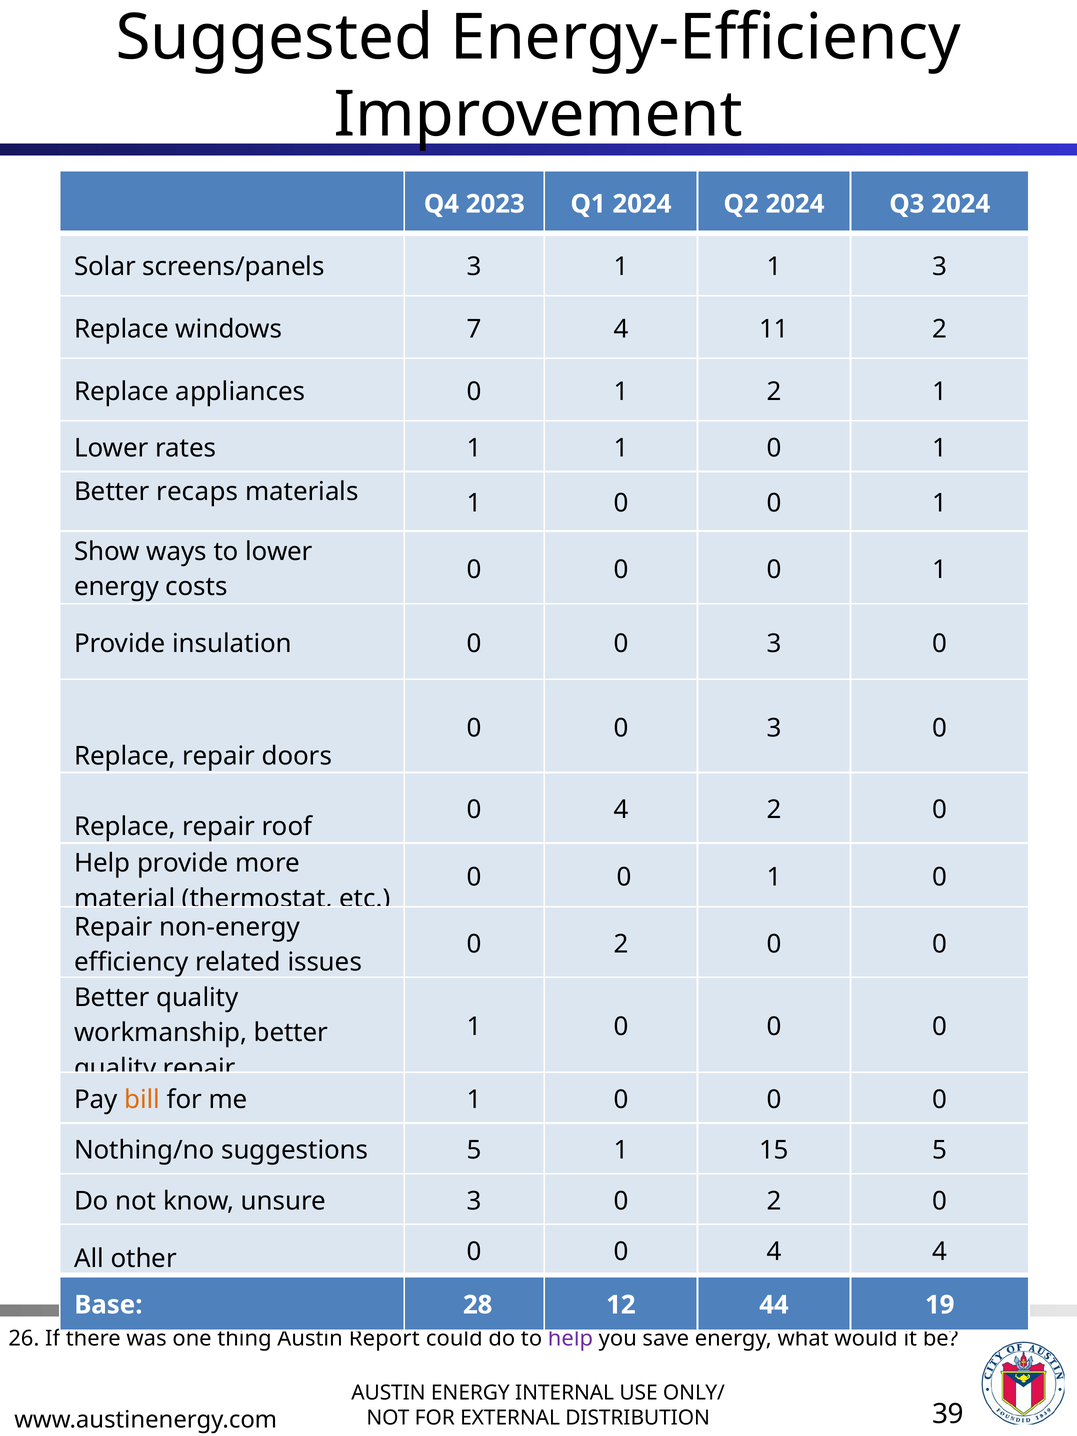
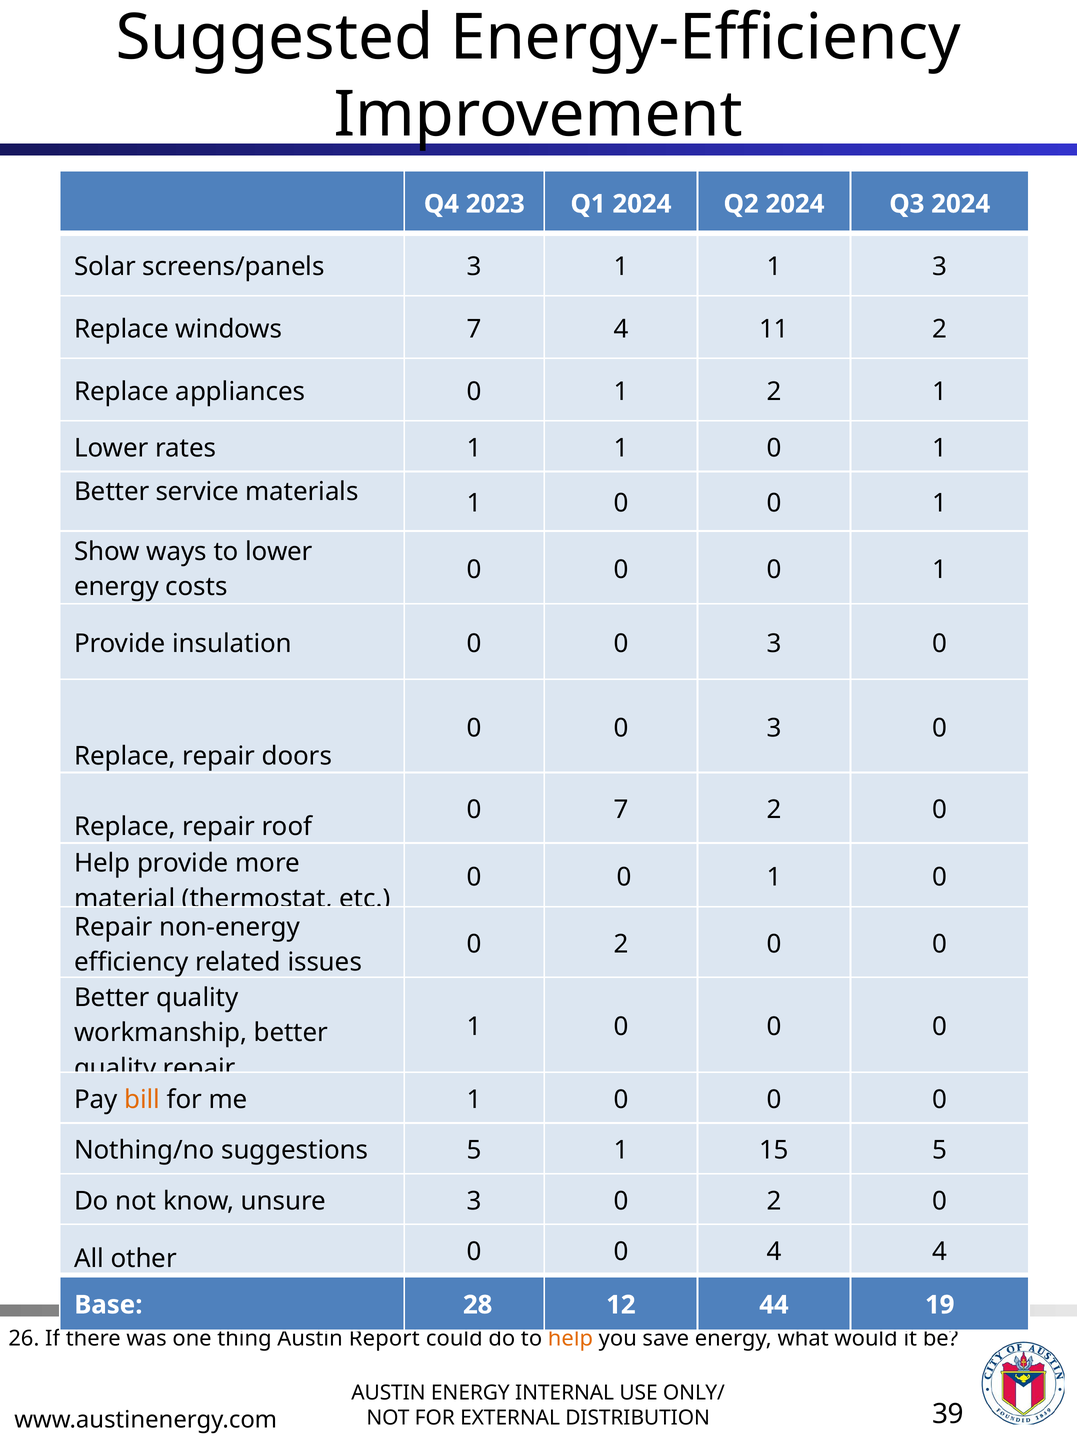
recaps: recaps -> service
4 at (621, 810): 4 -> 7
help at (570, 1338) colour: purple -> orange
